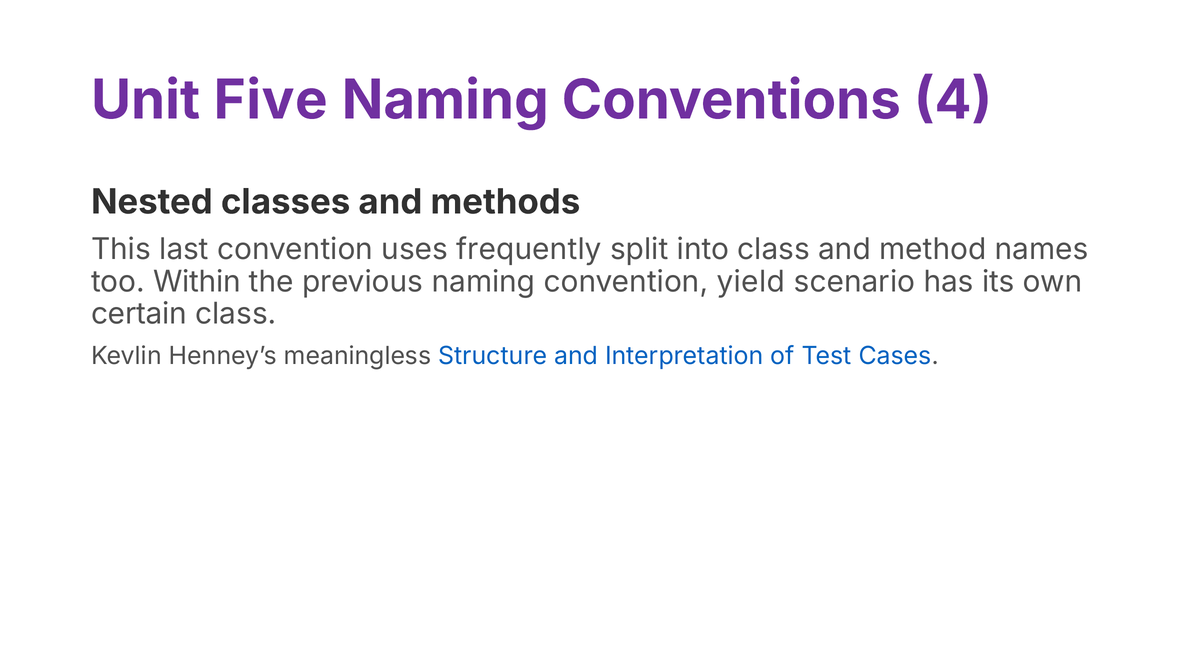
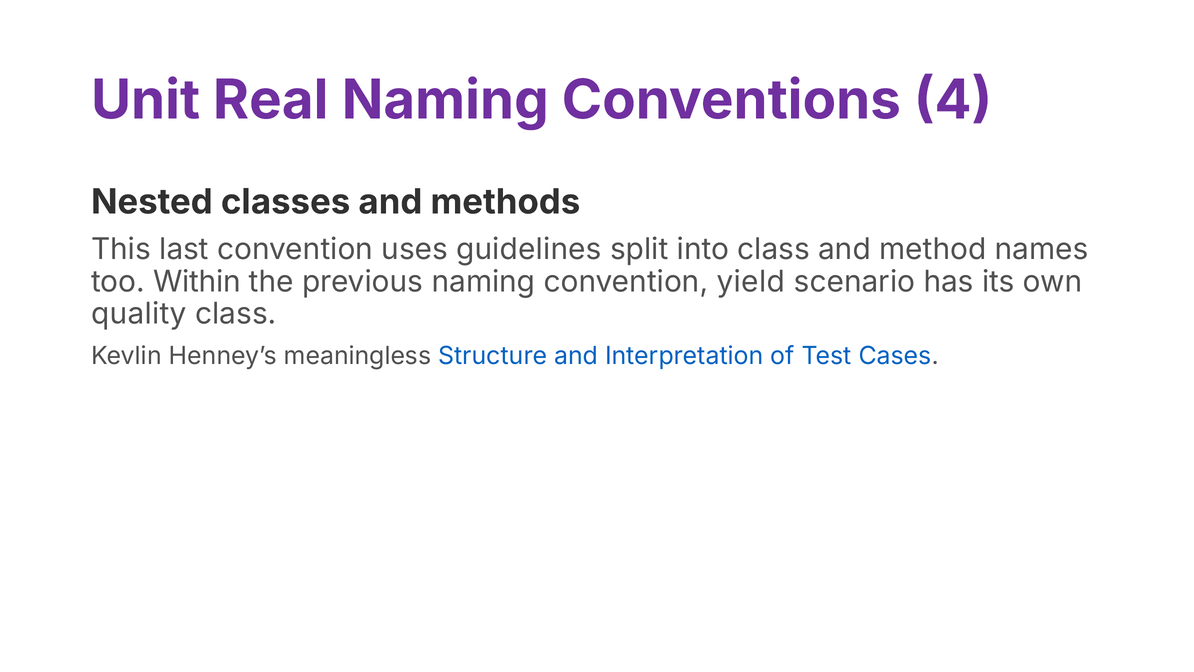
Five: Five -> Real
frequently: frequently -> guidelines
certain: certain -> quality
